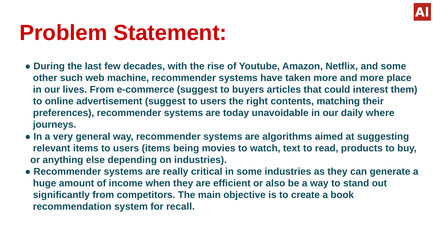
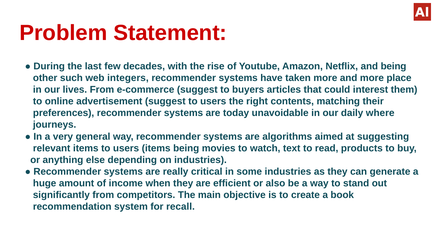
and some: some -> being
machine: machine -> integers
